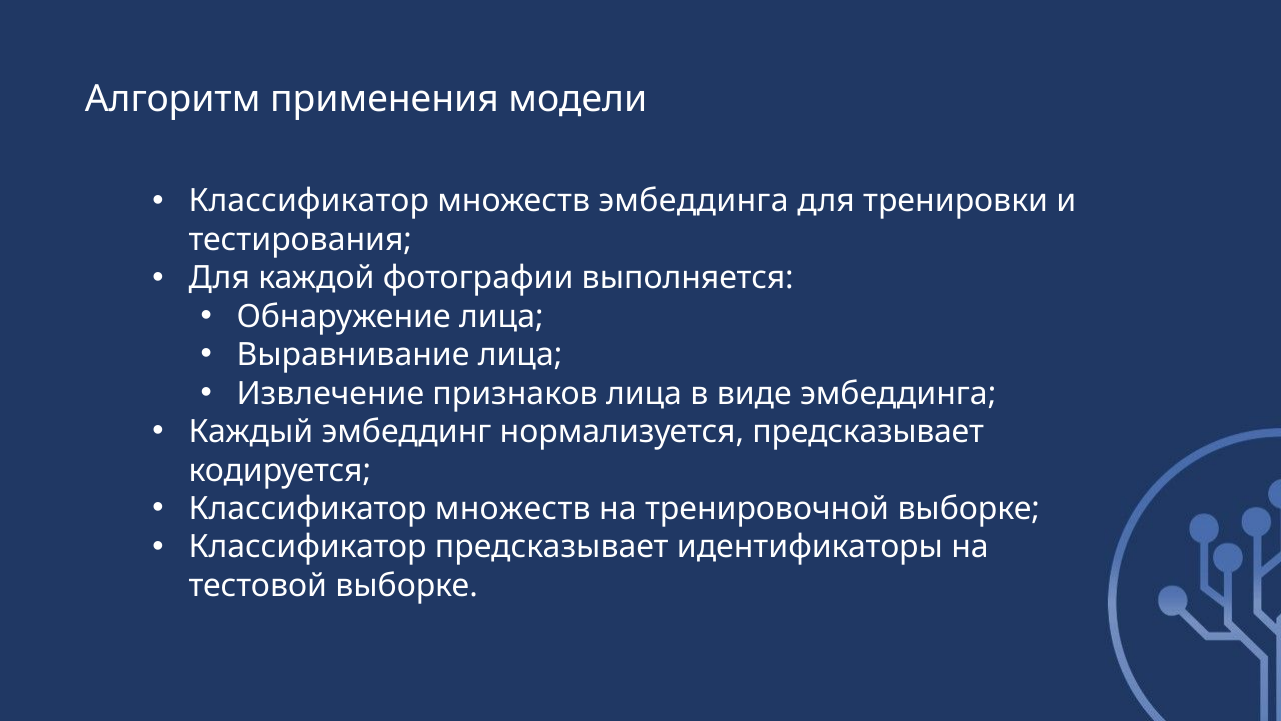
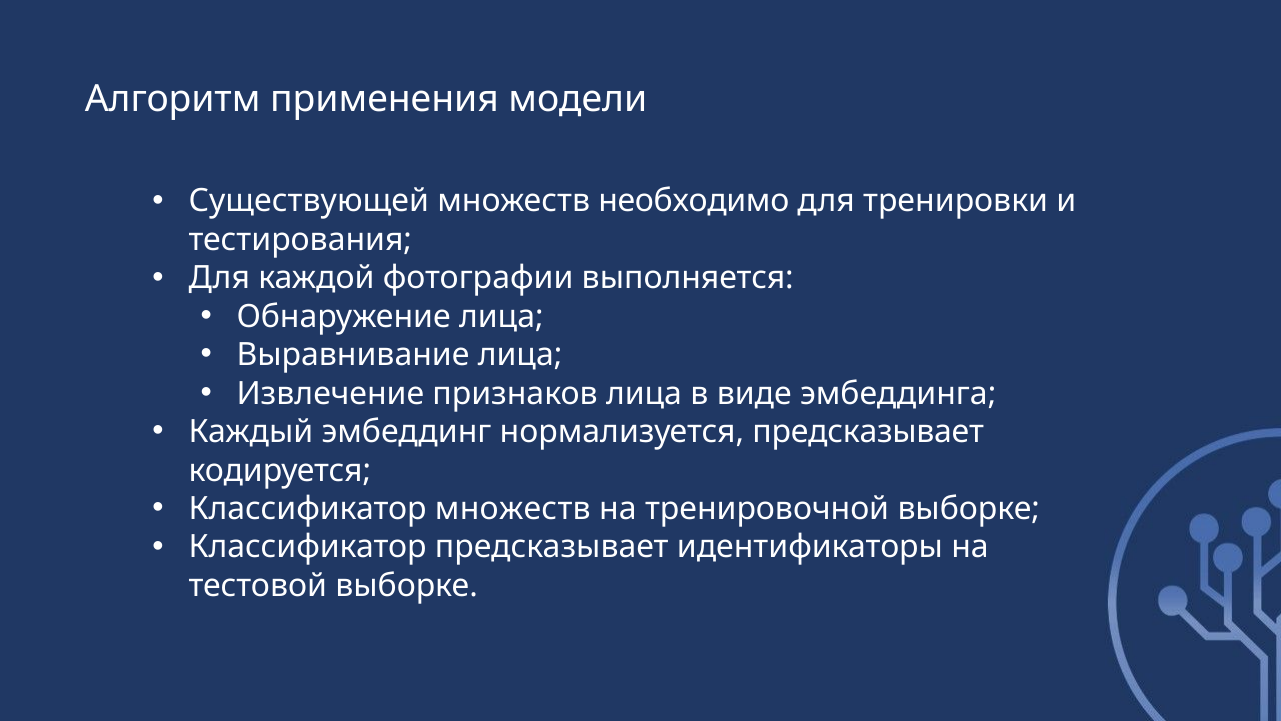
Классификатор at (309, 201): Классификатор -> Существующей
множеств эмбеддинга: эмбеддинга -> необходимо
